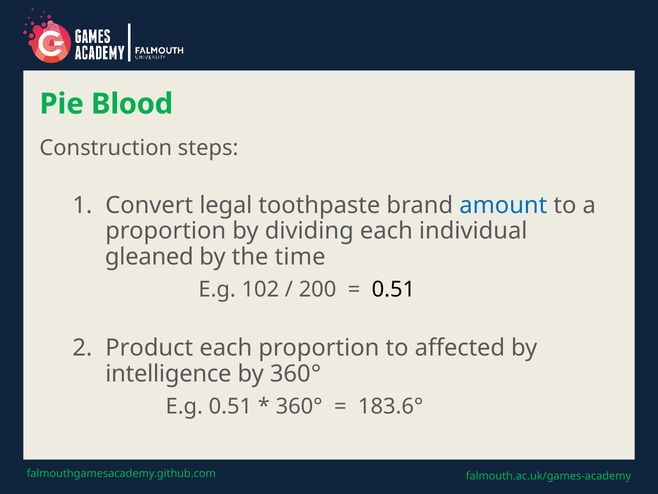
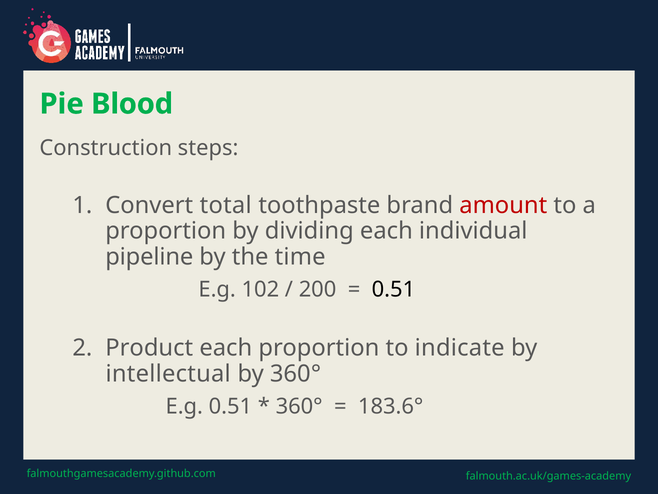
legal: legal -> total
amount colour: blue -> red
gleaned: gleaned -> pipeline
affected: affected -> indicate
intelligence: intelligence -> intellectual
